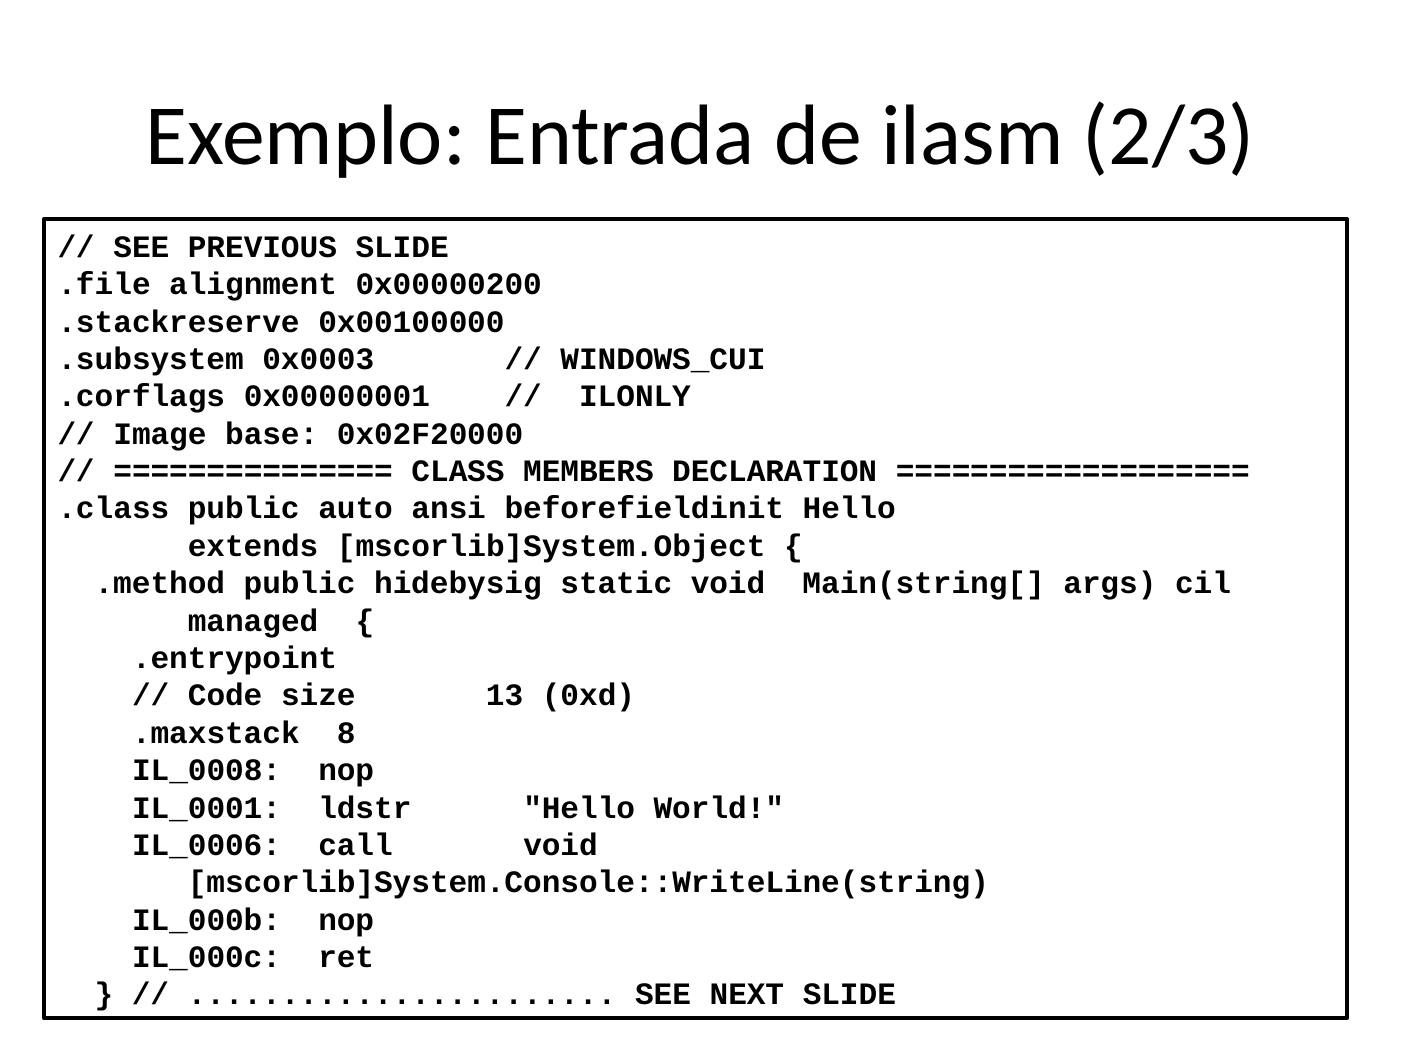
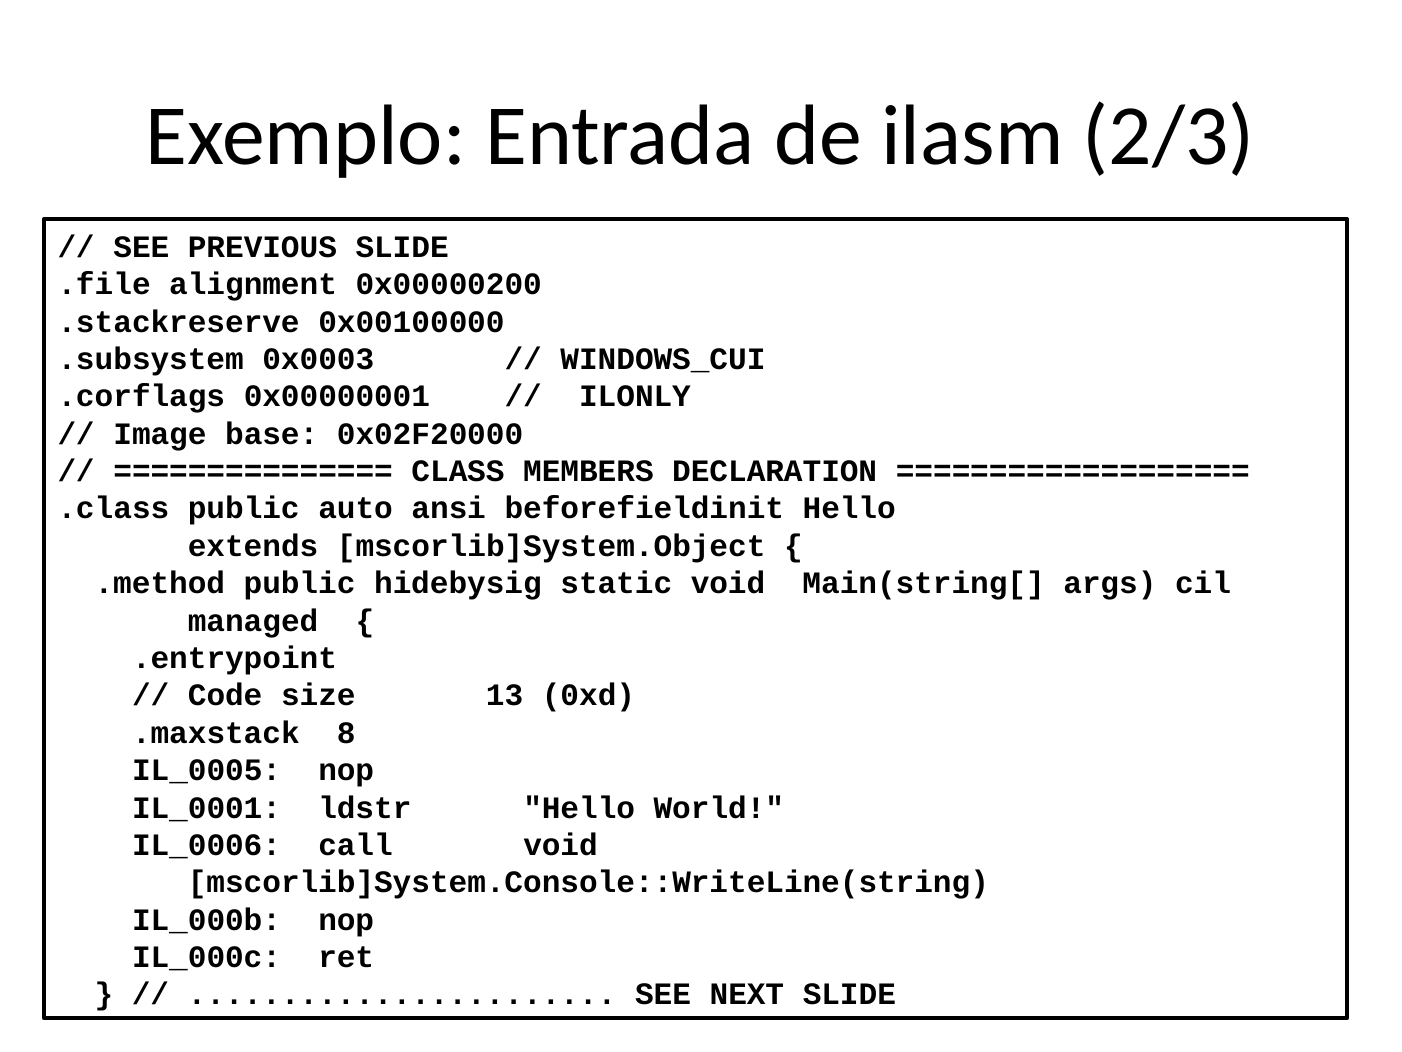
IL_0008: IL_0008 -> IL_0005
